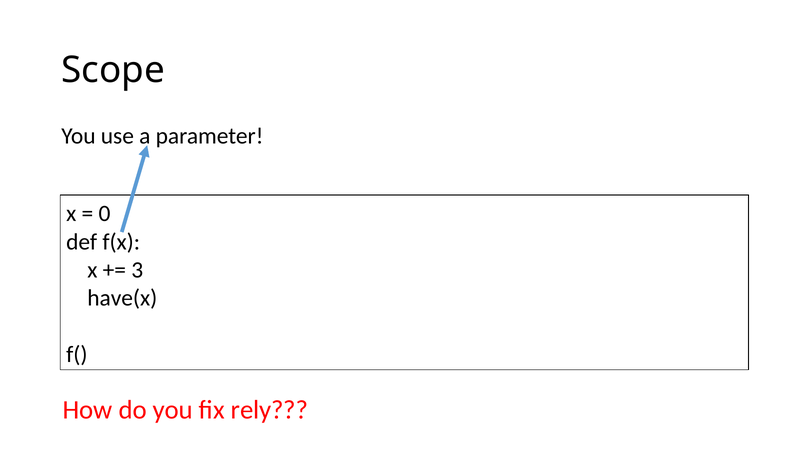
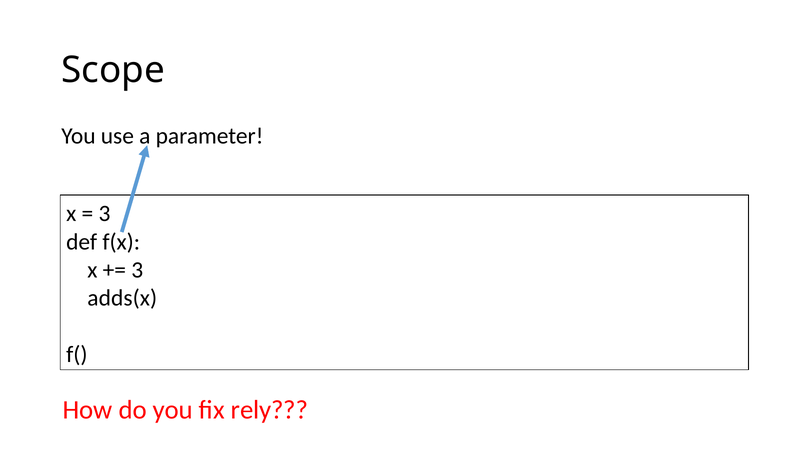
0 at (104, 214): 0 -> 3
have(x: have(x -> adds(x
